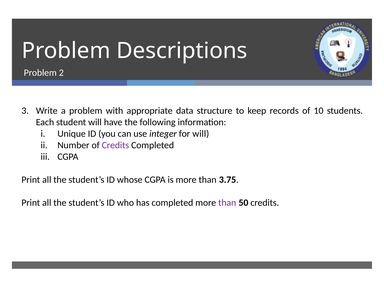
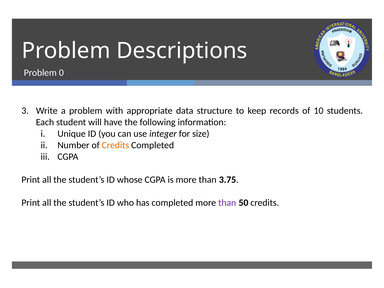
2: 2 -> 0
for will: will -> size
Credits at (115, 145) colour: purple -> orange
